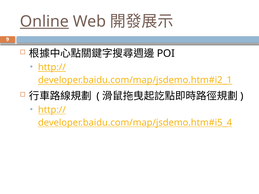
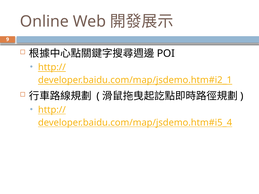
Online underline: present -> none
